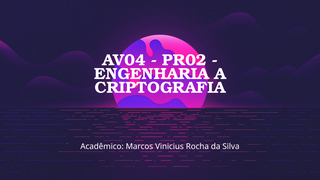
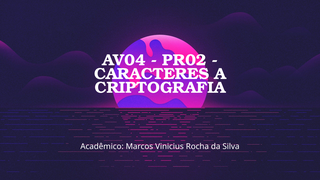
ENGENHARIA: ENGENHARIA -> CARACTERES
